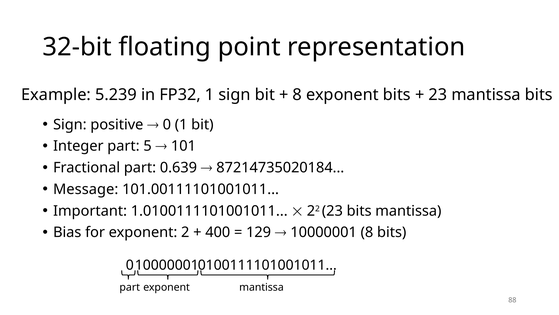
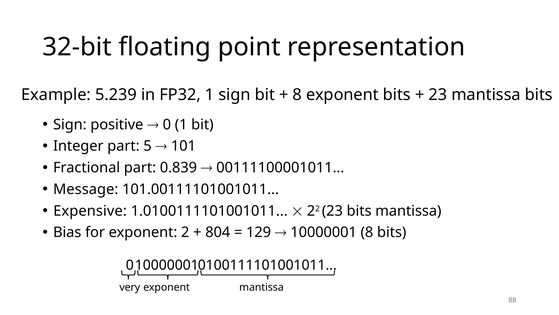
0.639: 0.639 -> 0.839
87214735020184: 87214735020184 -> 00111100001011
Important: Important -> Expensive
400: 400 -> 804
part at (130, 287): part -> very
